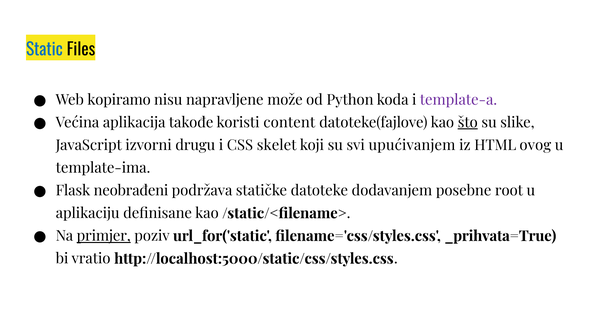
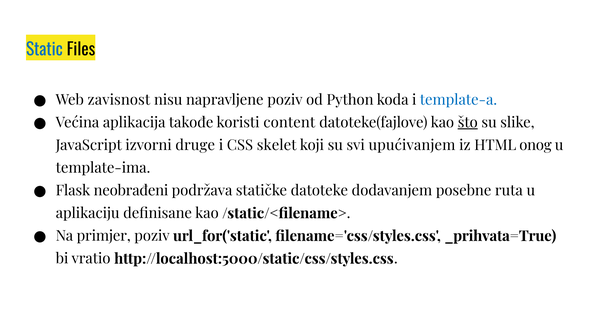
kopiramo: kopiramo -> zavisnost
napravljene može: može -> poziv
template-a colour: purple -> blue
drugu: drugu -> druge
ovog: ovog -> onog
root: root -> ruta
primjer underline: present -> none
